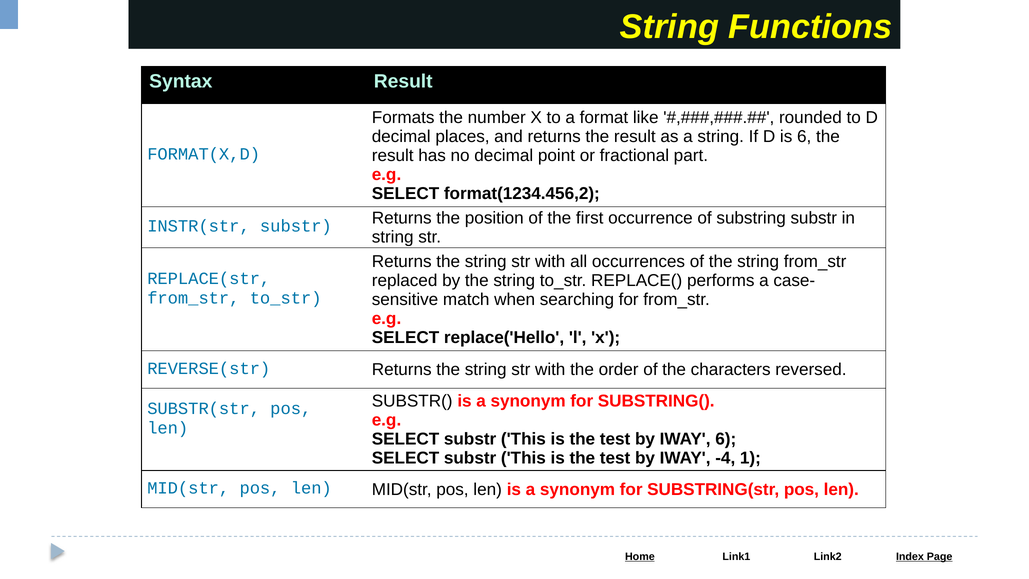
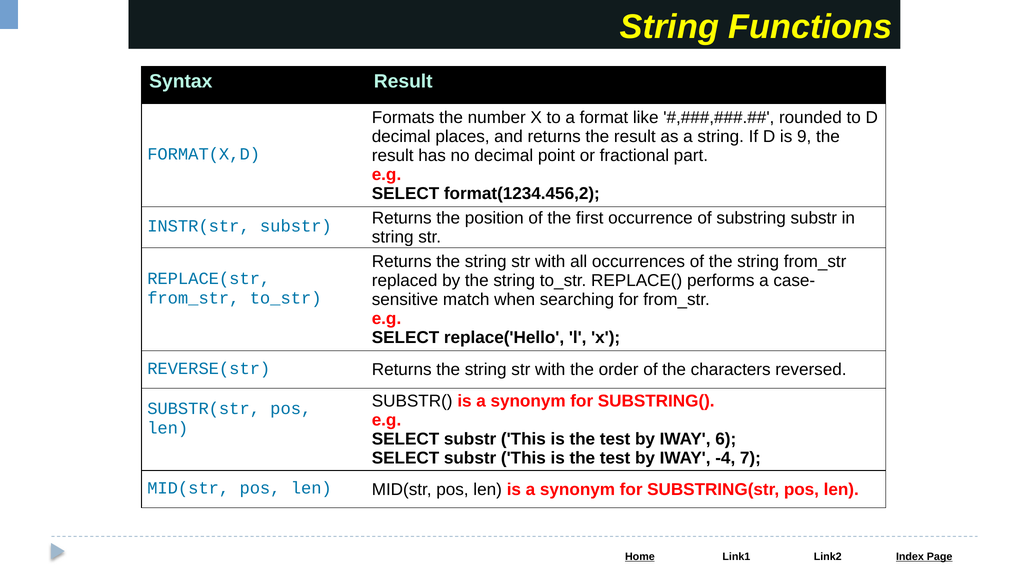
is 6: 6 -> 9
1: 1 -> 7
